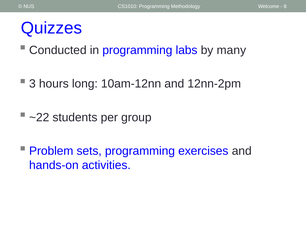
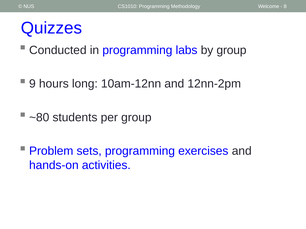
by many: many -> group
3: 3 -> 9
~22: ~22 -> ~80
